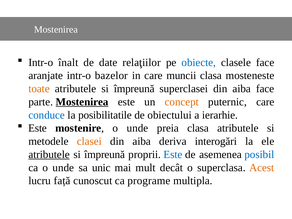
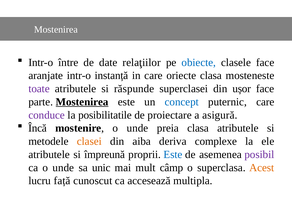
înalt: înalt -> între
bazelor: bazelor -> instanță
muncii: muncii -> oriecte
toate colour: orange -> purple
împreună at (134, 89): împreună -> răspunde
superclasei din aiba: aiba -> ușor
concept colour: orange -> blue
conduce colour: blue -> purple
obiectului: obiectului -> proiectare
ierarhie: ierarhie -> asigură
Este at (38, 128): Este -> Încă
interogări: interogări -> complexe
atributele at (49, 154) underline: present -> none
posibil colour: blue -> purple
decât: decât -> câmp
programe: programe -> accesează
